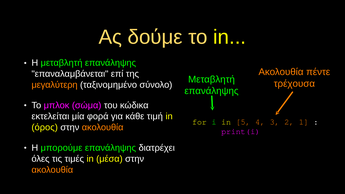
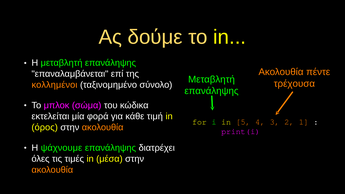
μεγαλύτερη: μεγαλύτερη -> κολλημένοι
μπορούμε: μπορούμε -> ψάχνουμε
